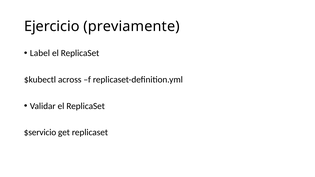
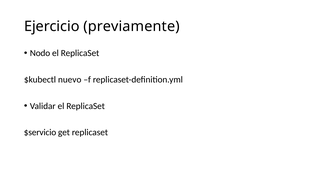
Label: Label -> Nodo
across: across -> nuevo
